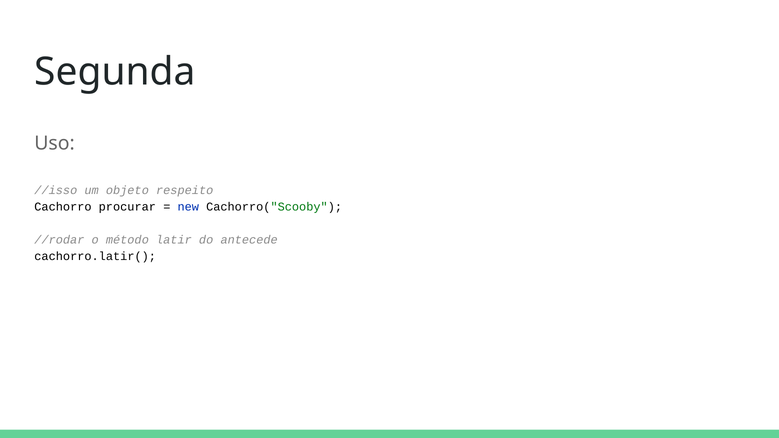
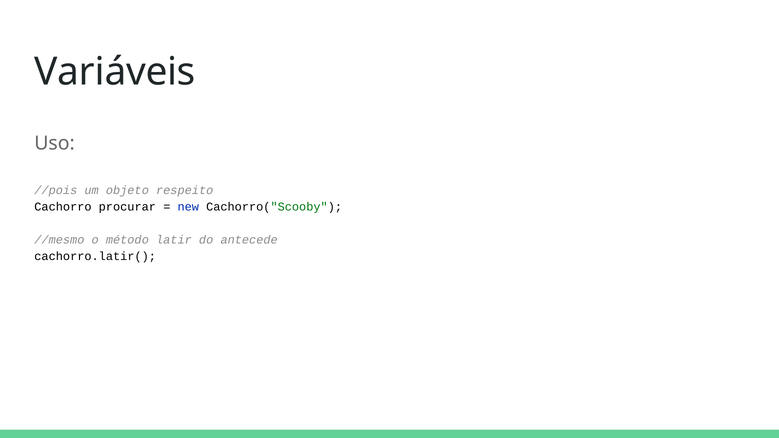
Segunda: Segunda -> Variáveis
//isso: //isso -> //pois
//rodar: //rodar -> //mesmo
